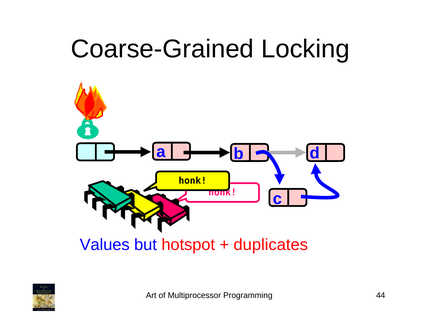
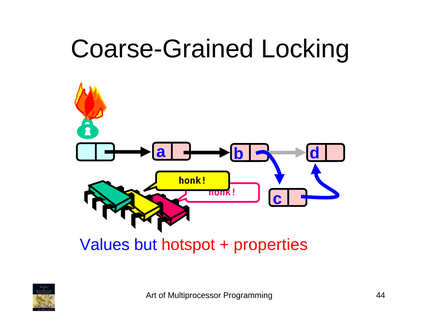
duplicates: duplicates -> properties
